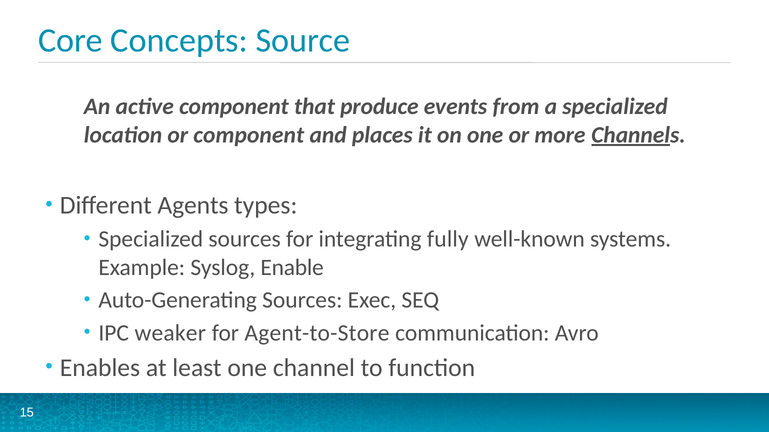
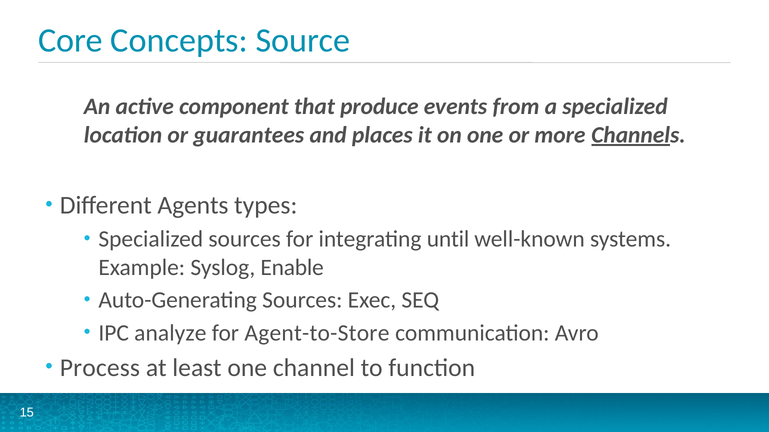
or component: component -> guarantees
fully: fully -> until
weaker: weaker -> analyze
Enables: Enables -> Process
